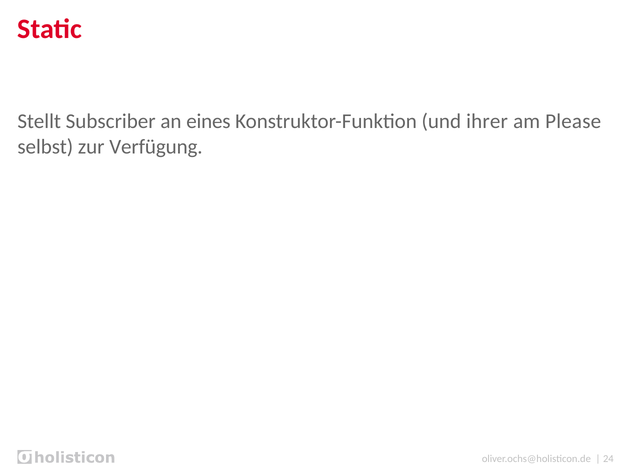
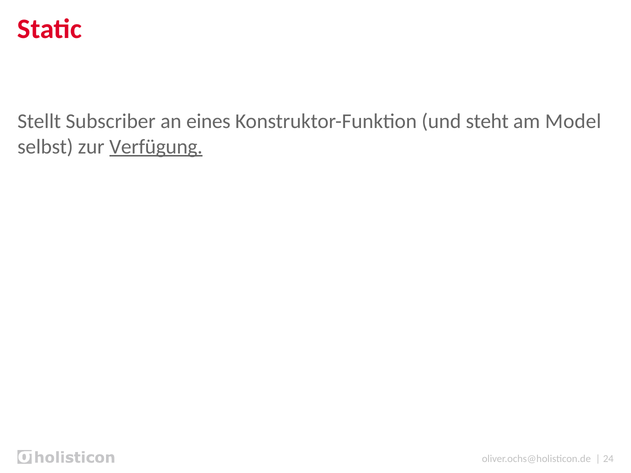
ihrer: ihrer -> steht
Please: Please -> Model
Verfügung underline: none -> present
